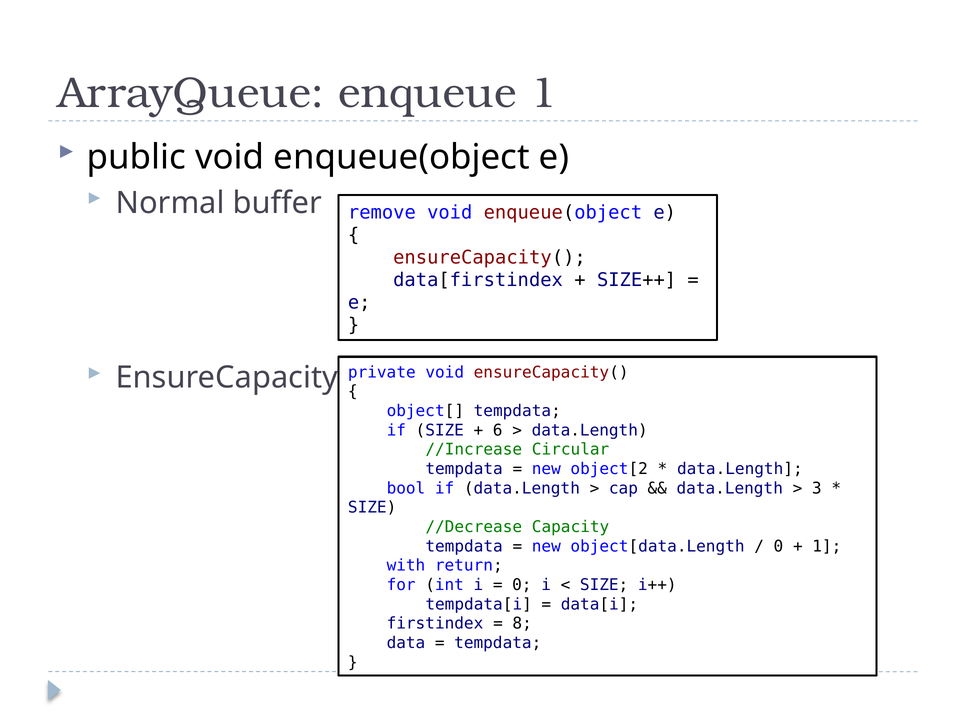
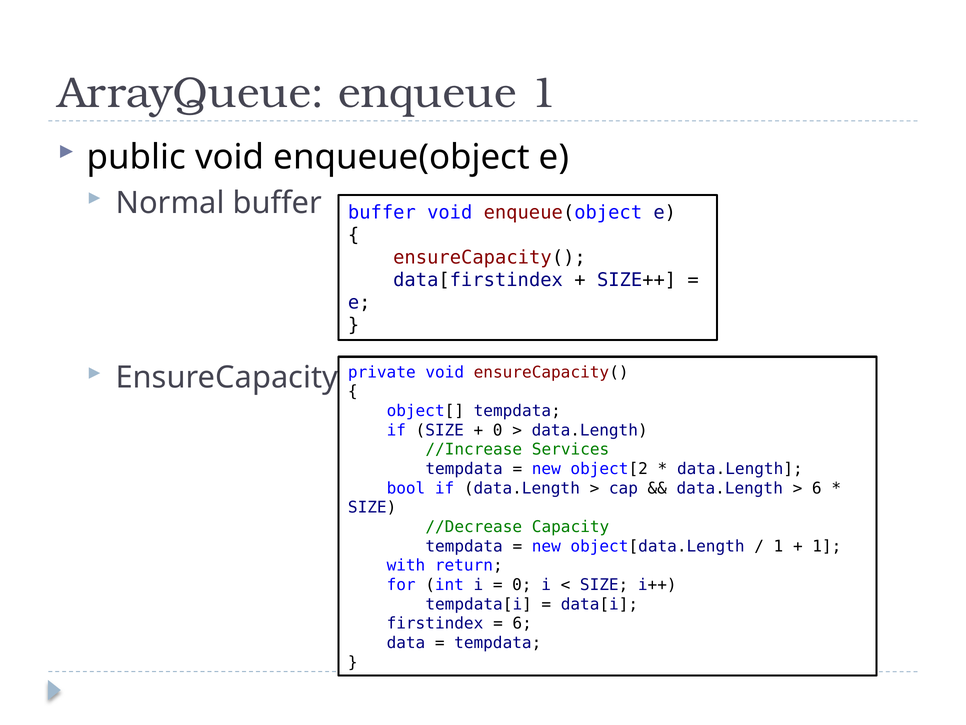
remove at (382, 212): remove -> buffer
6 at (498, 430): 6 -> 0
Circular: Circular -> Services
3 at (817, 488): 3 -> 6
0 at (778, 546): 0 -> 1
8 at (522, 623): 8 -> 6
